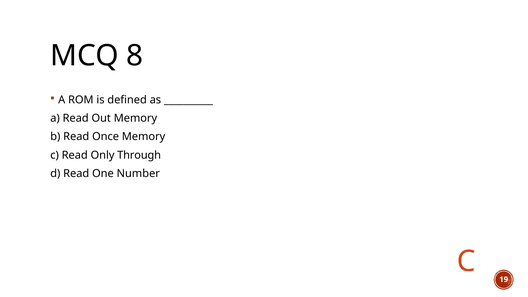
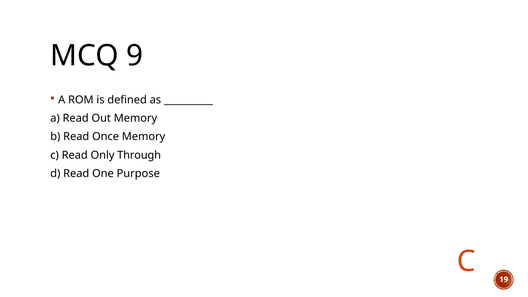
8: 8 -> 9
Number: Number -> Purpose
